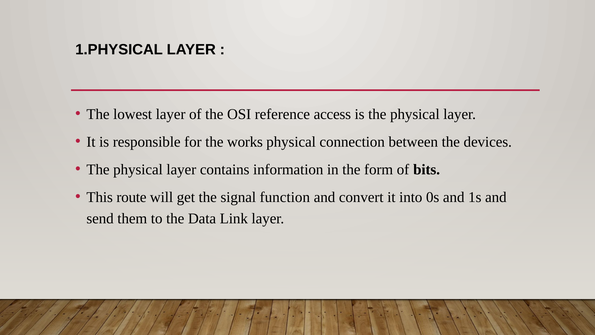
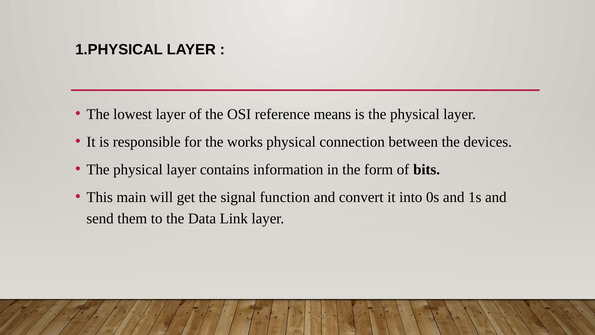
access: access -> means
route: route -> main
